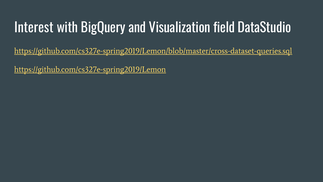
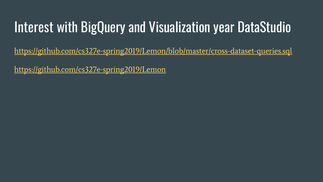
field: field -> year
